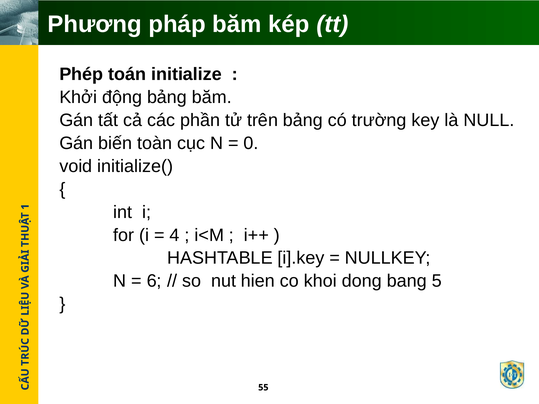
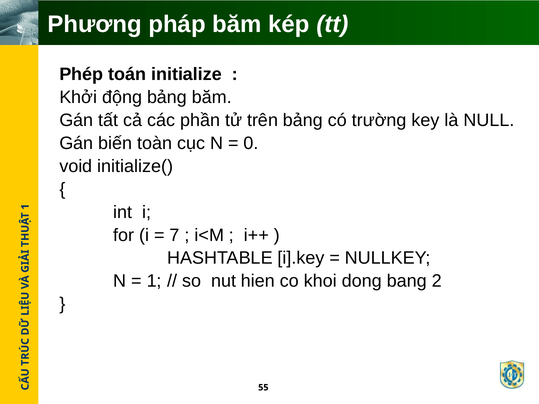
4: 4 -> 7
6 at (154, 281): 6 -> 1
5: 5 -> 2
